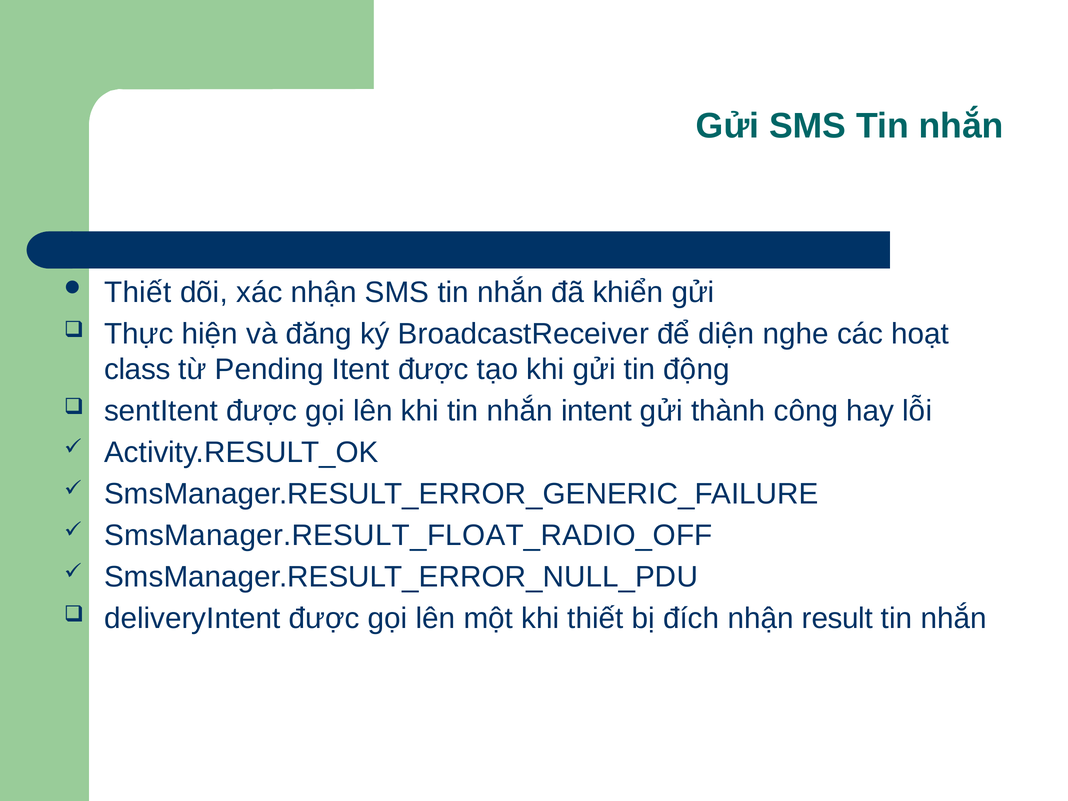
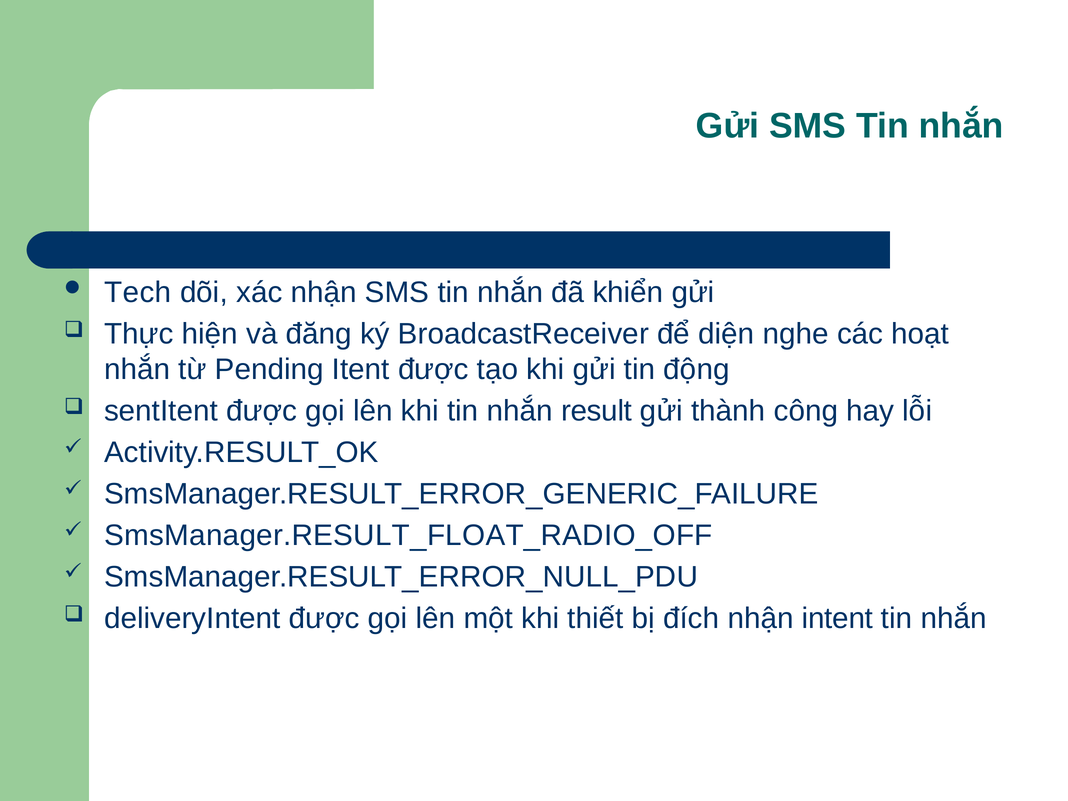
Thiết at (138, 292): Thiết -> Tech
class at (137, 369): class -> nhắn
intent: intent -> result
result: result -> intent
